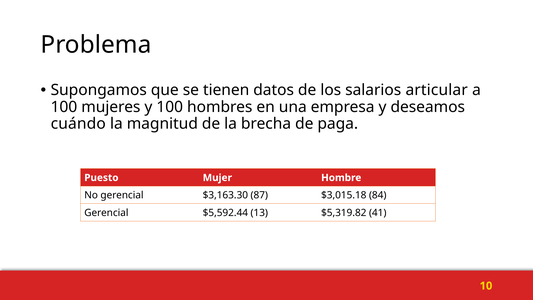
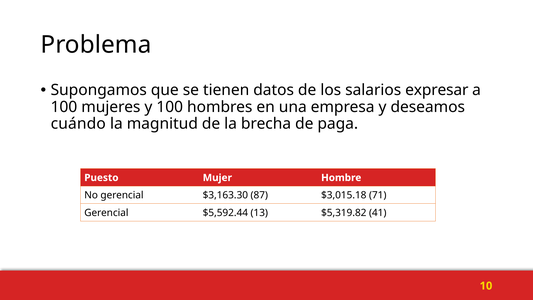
articular: articular -> expresar
84: 84 -> 71
